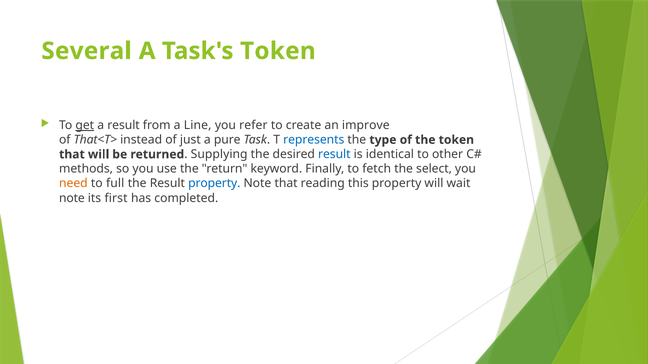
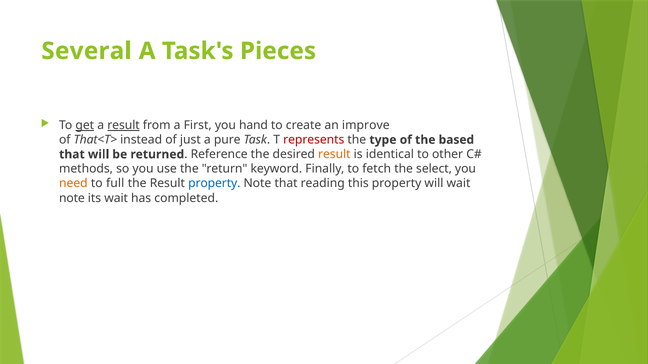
Task's Token: Token -> Pieces
result at (124, 125) underline: none -> present
Line: Line -> First
refer: refer -> hand
represents colour: blue -> red
the token: token -> based
Supplying: Supplying -> Reference
result at (334, 155) colour: blue -> orange
its first: first -> wait
